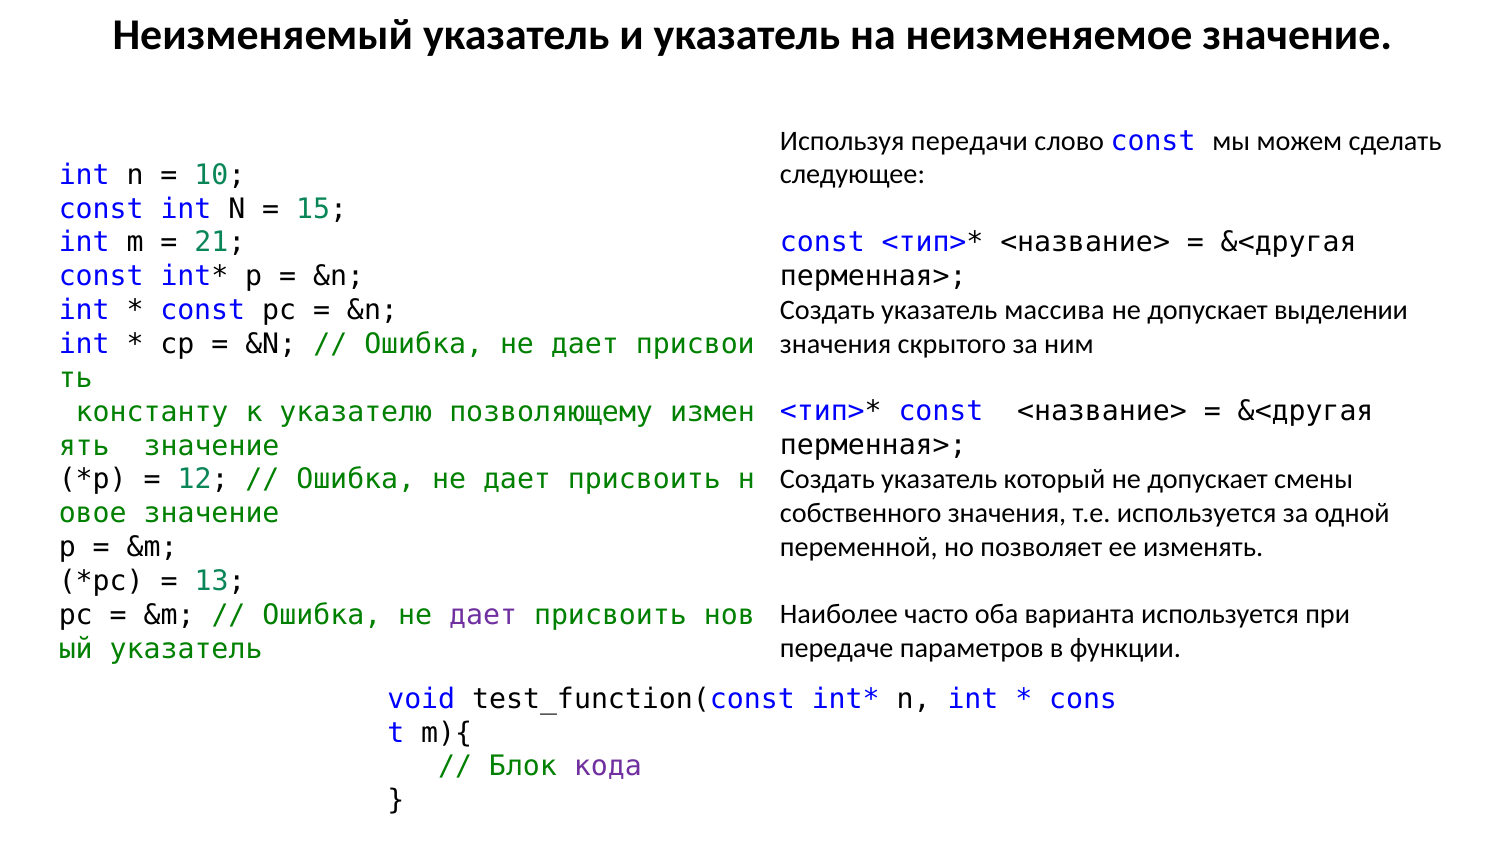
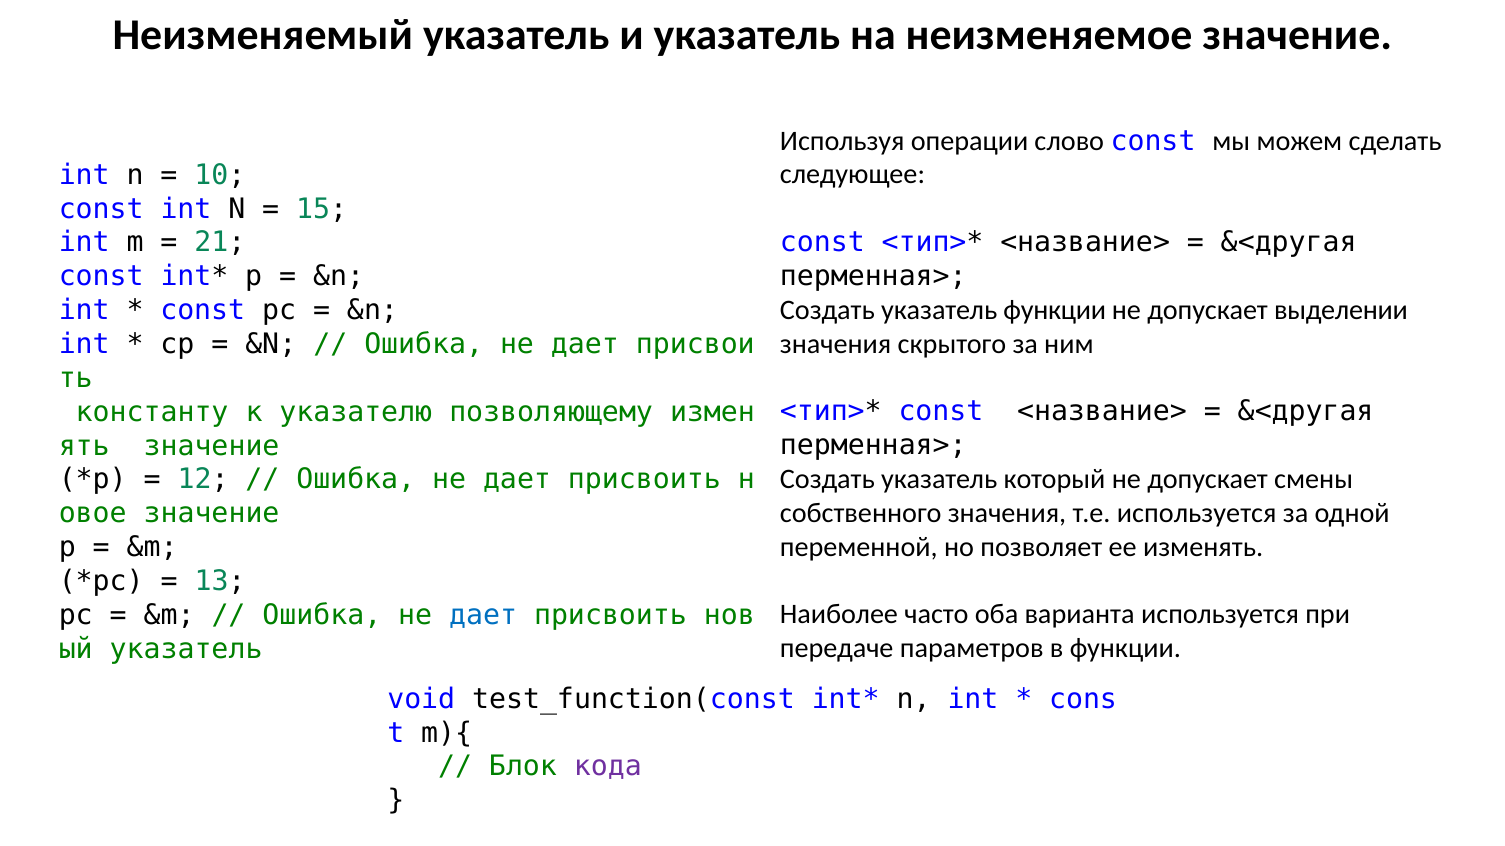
передачи: передачи -> операции
указатель массива: массива -> функции
дает at (483, 615) colour: purple -> blue
